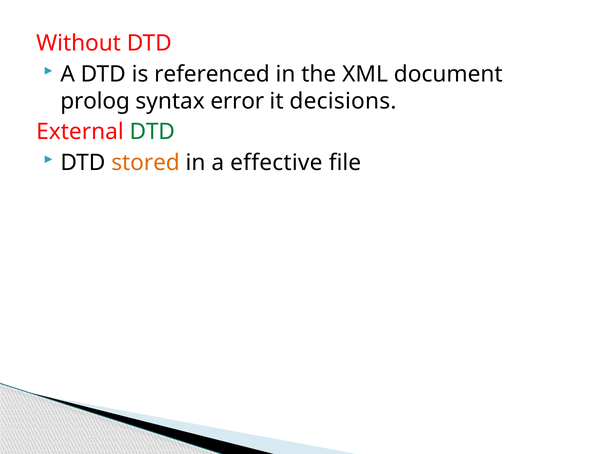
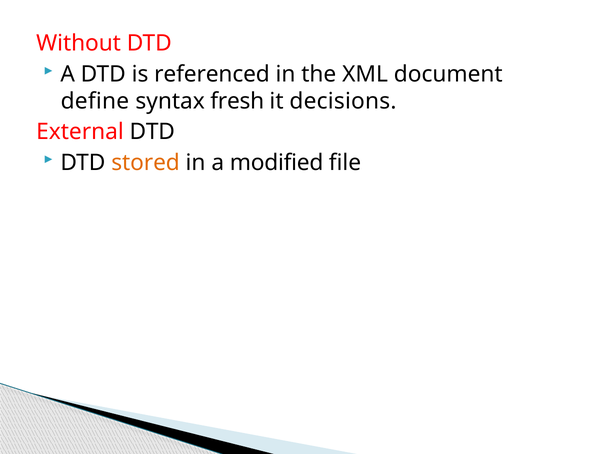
prolog: prolog -> define
error: error -> fresh
DTD at (152, 132) colour: green -> black
effective: effective -> modified
